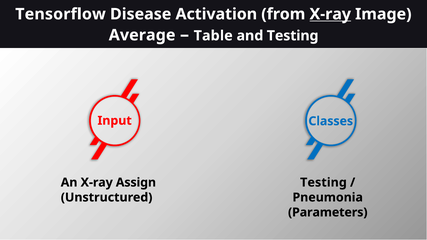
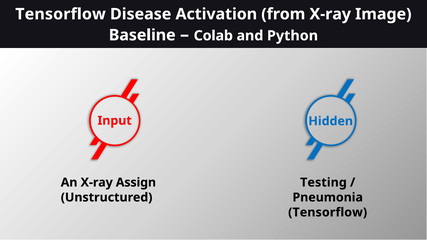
X-ray at (330, 14) underline: present -> none
Average: Average -> Baseline
Table: Table -> Colab
and Testing: Testing -> Python
Classes: Classes -> Hidden
Parameters at (328, 212): Parameters -> Tensorflow
